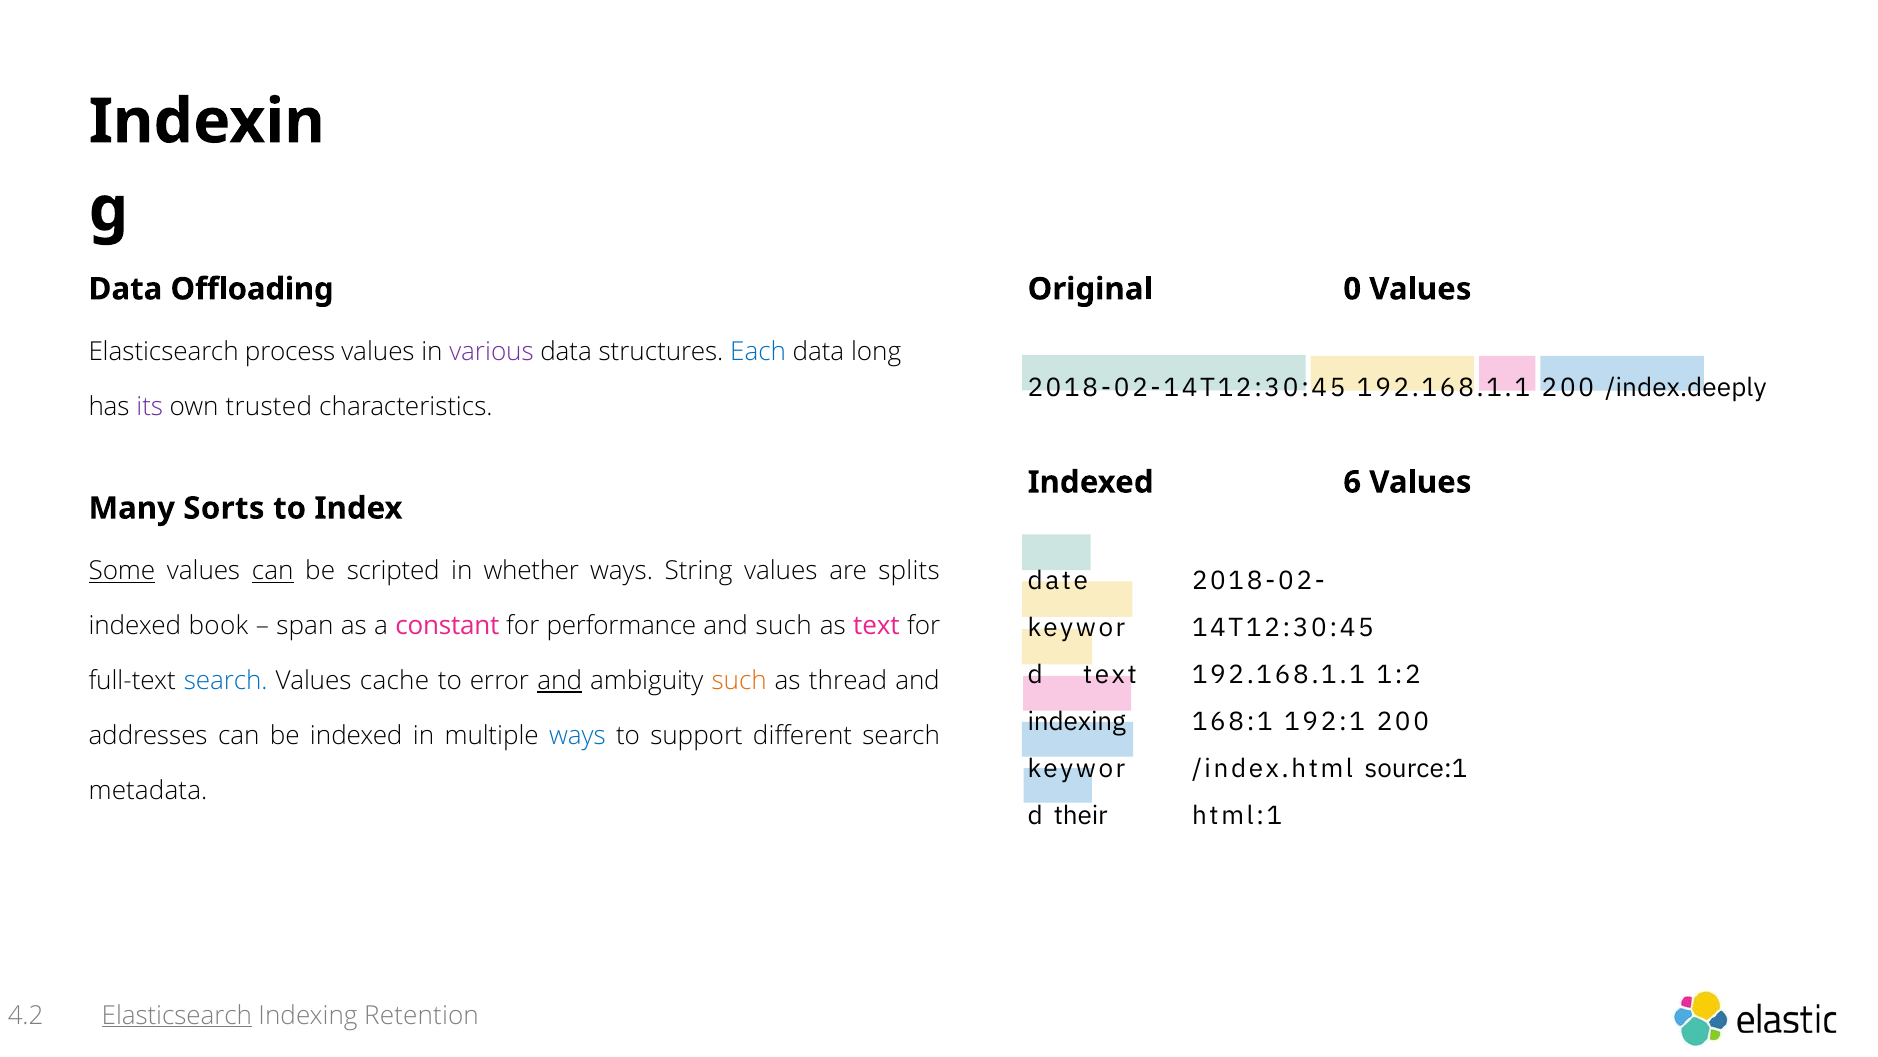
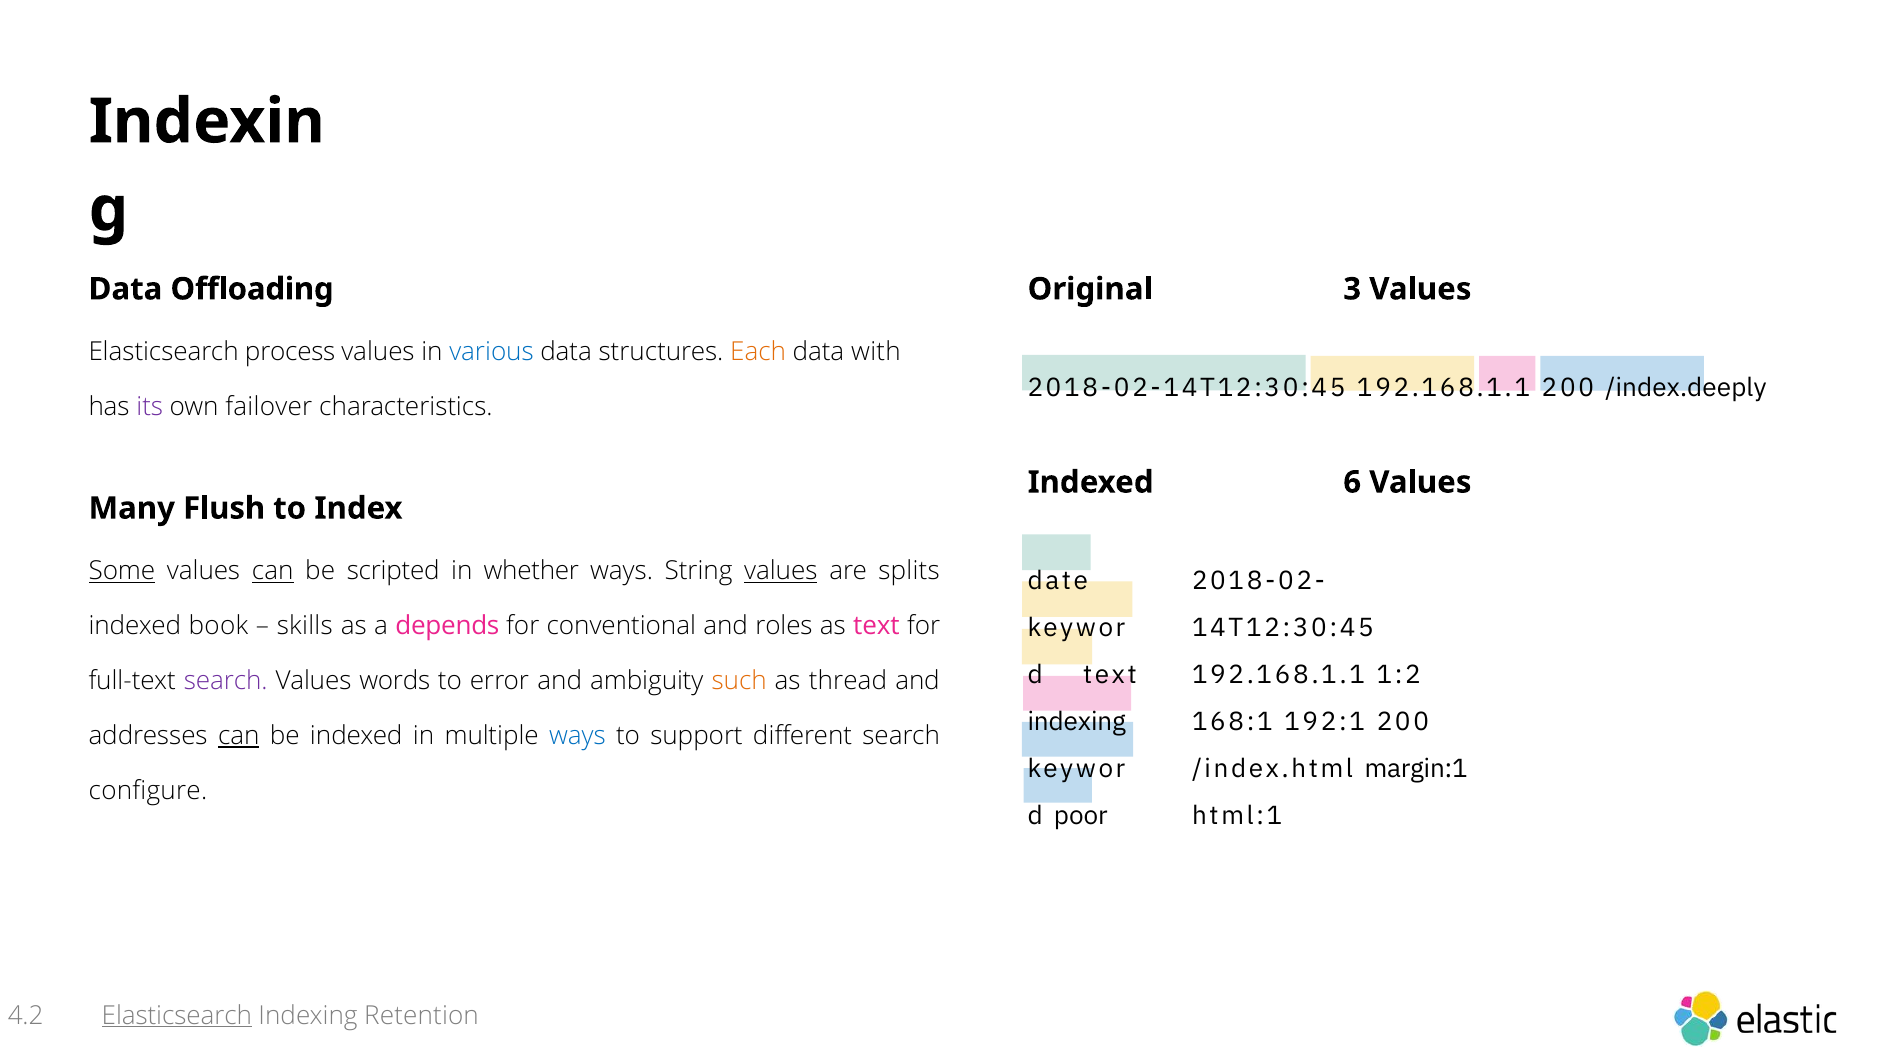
0: 0 -> 3
various colour: purple -> blue
Each colour: blue -> orange
long: long -> with
trusted: trusted -> failover
Sorts: Sorts -> Flush
values at (781, 571) underline: none -> present
span: span -> skills
constant: constant -> depends
performance: performance -> conventional
and such: such -> roles
search at (226, 680) colour: blue -> purple
cache: cache -> words
and at (560, 680) underline: present -> none
can at (239, 735) underline: none -> present
source:1: source:1 -> margin:1
metadata: metadata -> configure
their: their -> poor
